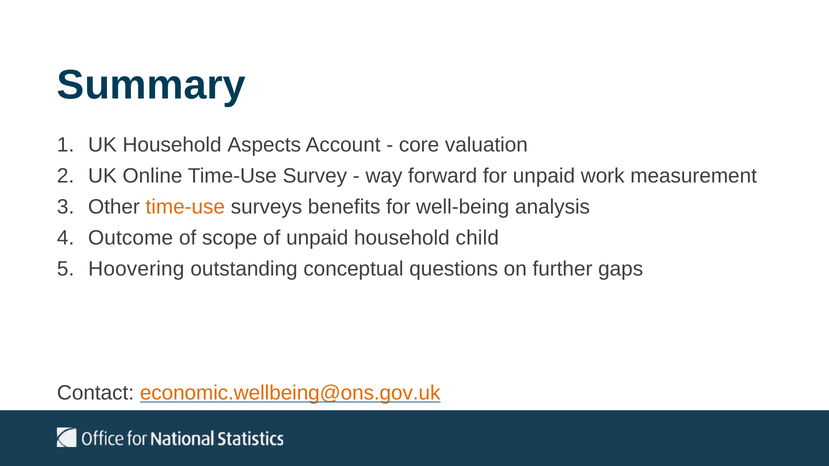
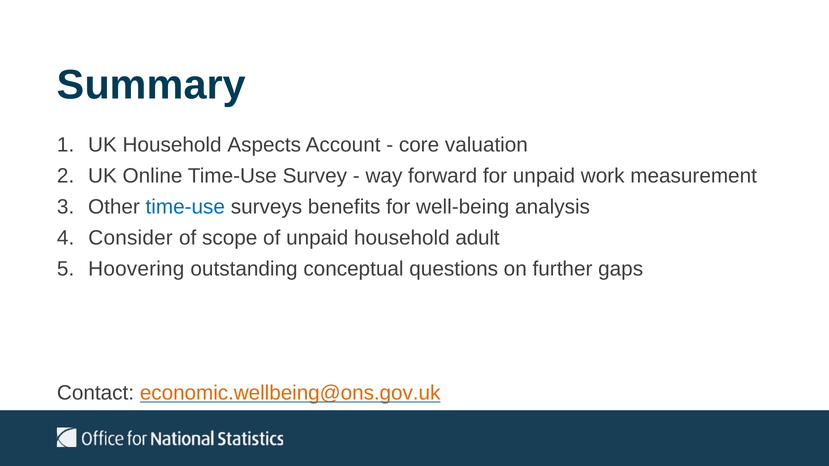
time-use at (185, 207) colour: orange -> blue
Outcome: Outcome -> Consider
child: child -> adult
